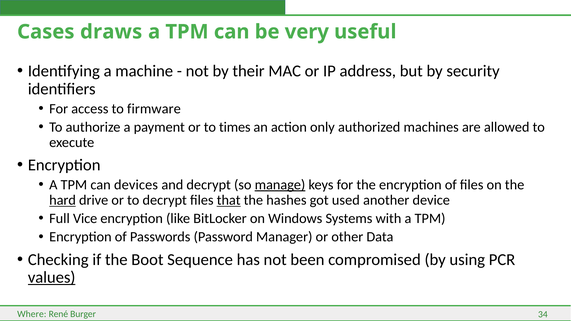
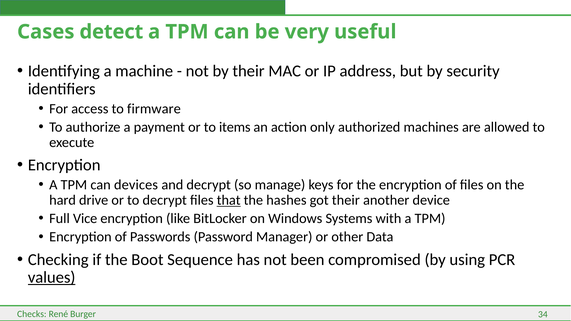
draws: draws -> detect
times: times -> items
manage underline: present -> none
hard underline: present -> none
got used: used -> their
Where: Where -> Checks
